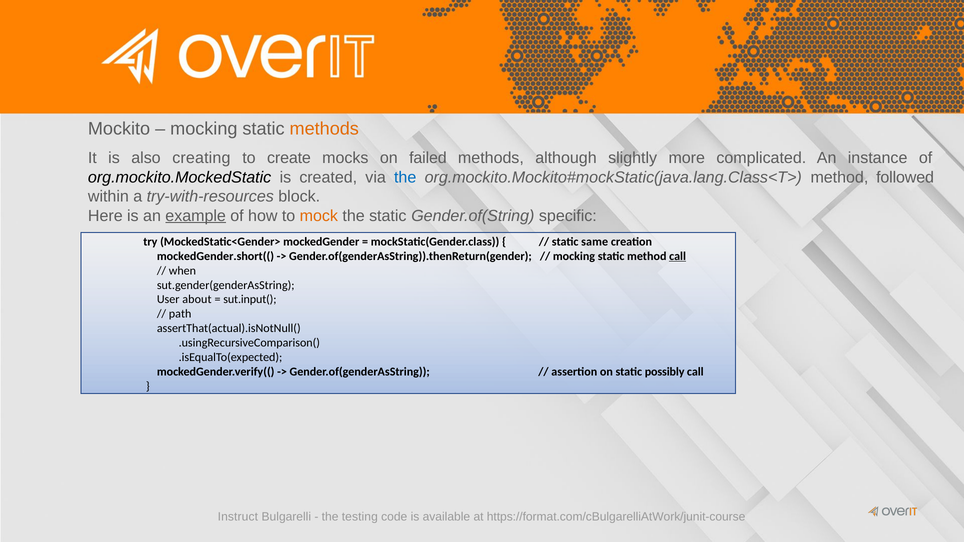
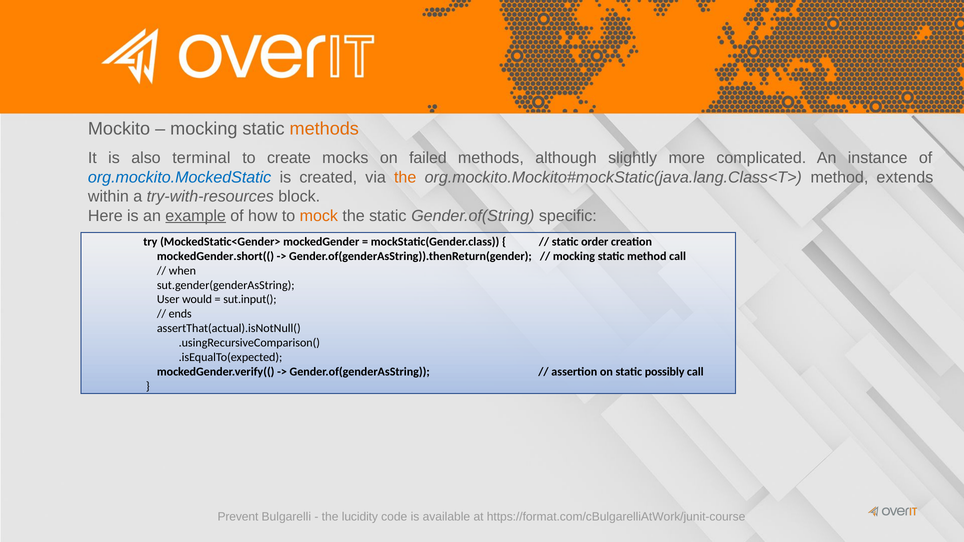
creating: creating -> terminal
org.mockito.MockedStatic colour: black -> blue
the at (405, 177) colour: blue -> orange
followed: followed -> extends
same: same -> order
call at (678, 256) underline: present -> none
about: about -> would
path: path -> ends
Instruct: Instruct -> Prevent
testing: testing -> lucidity
